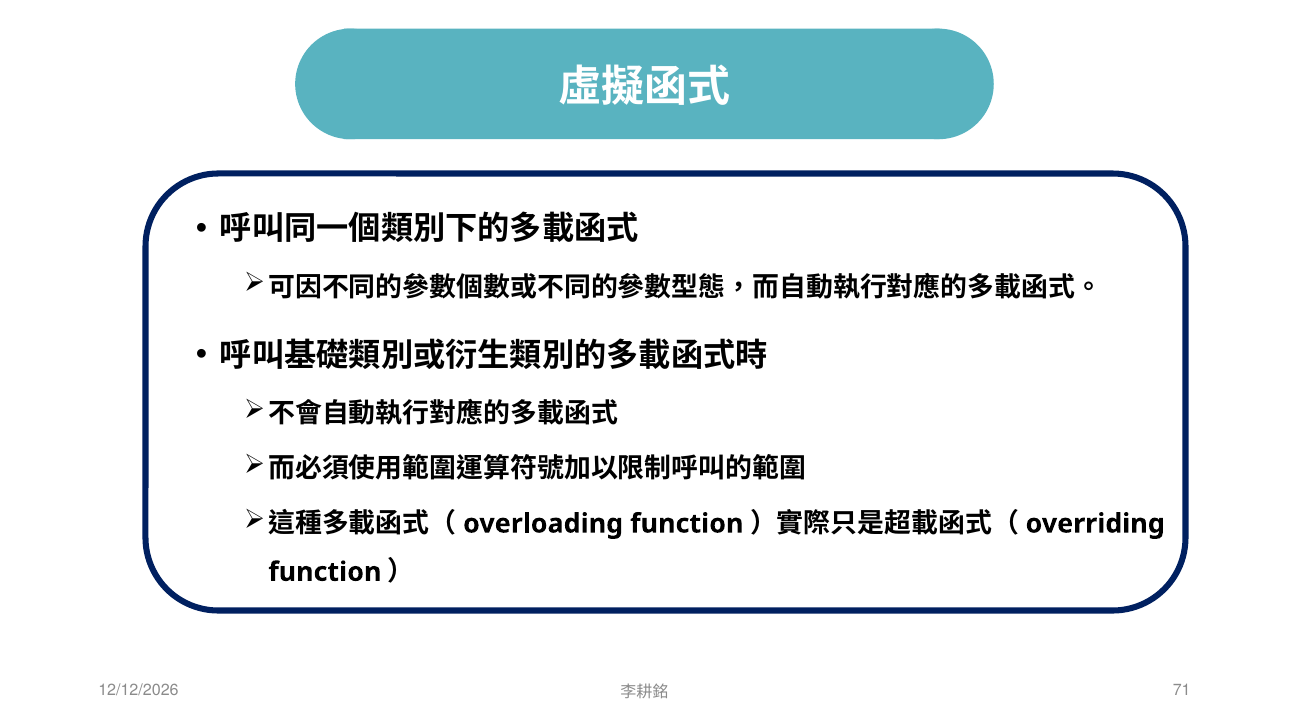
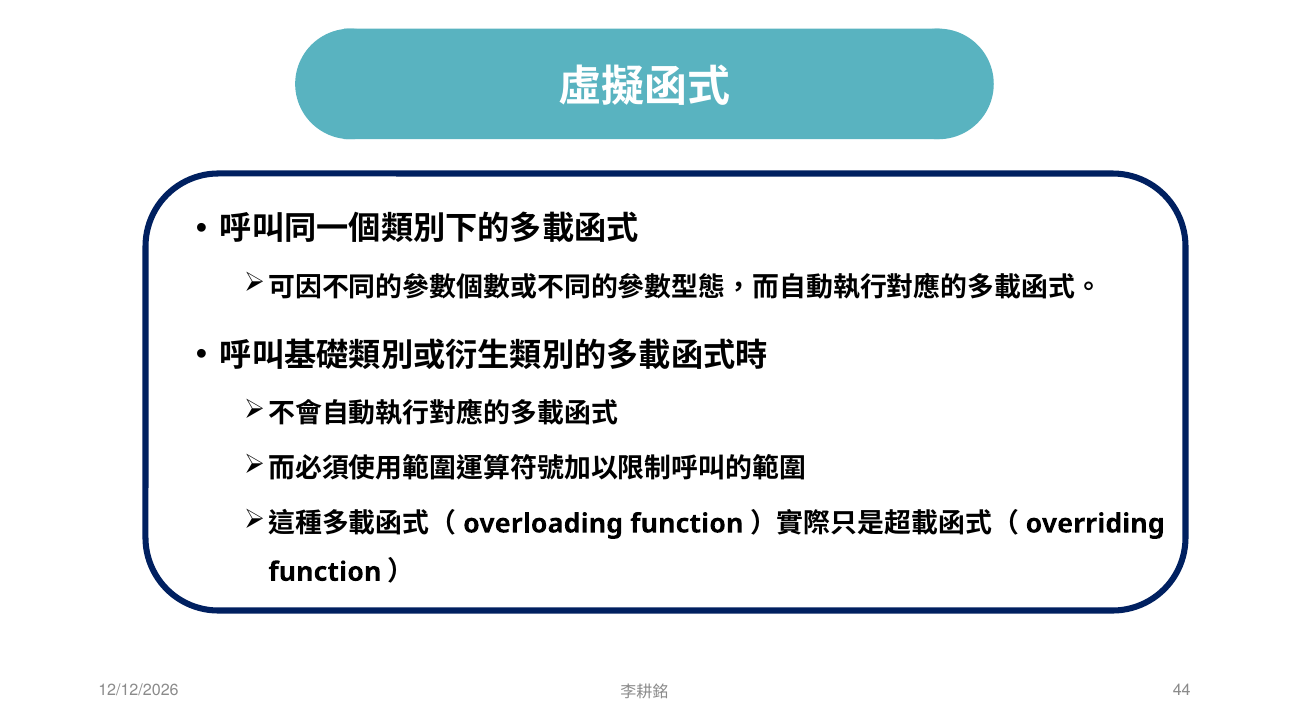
71: 71 -> 44
